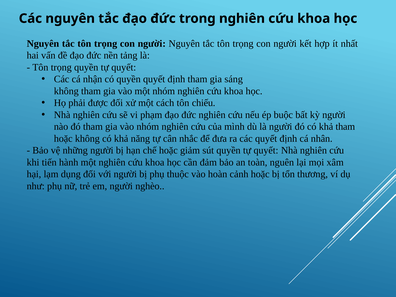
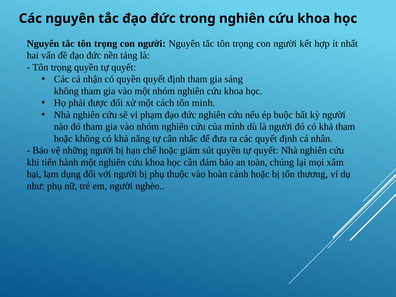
chiếu: chiếu -> minh
nguên: nguên -> chúng
